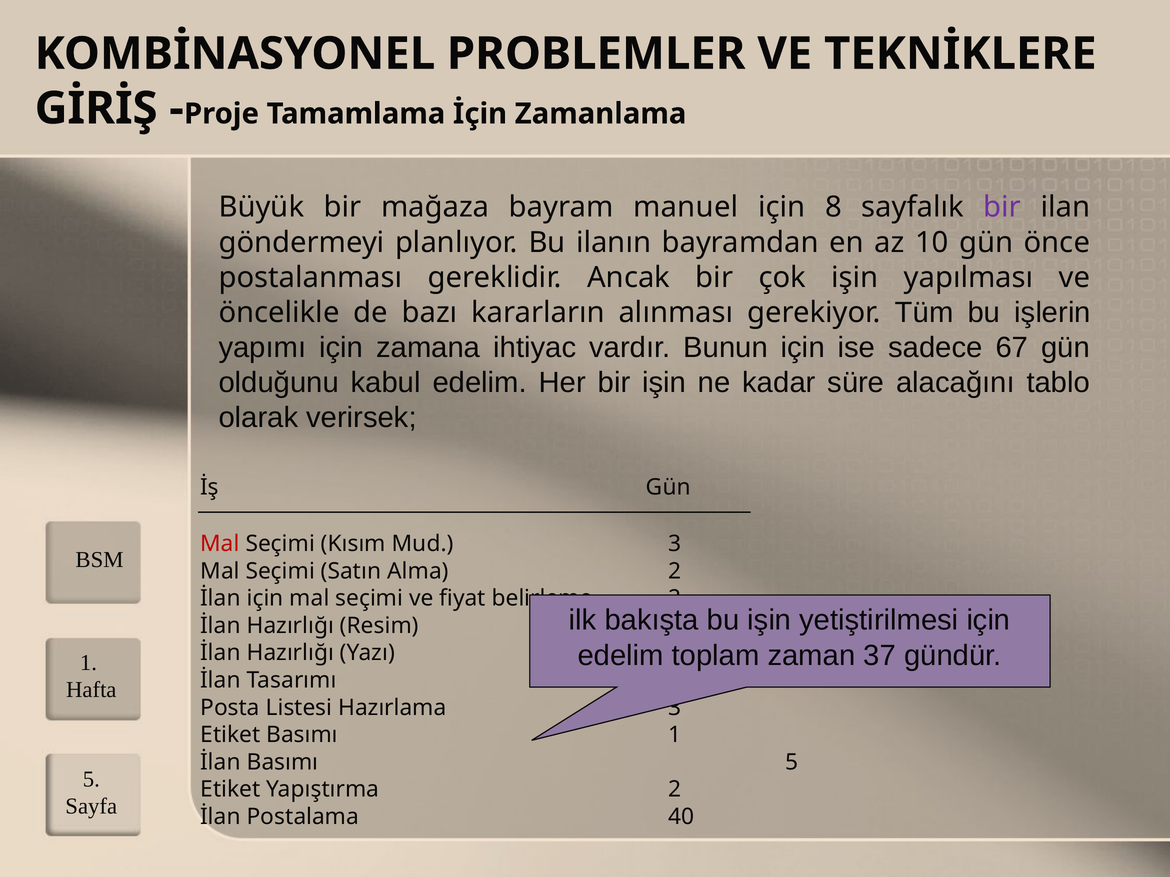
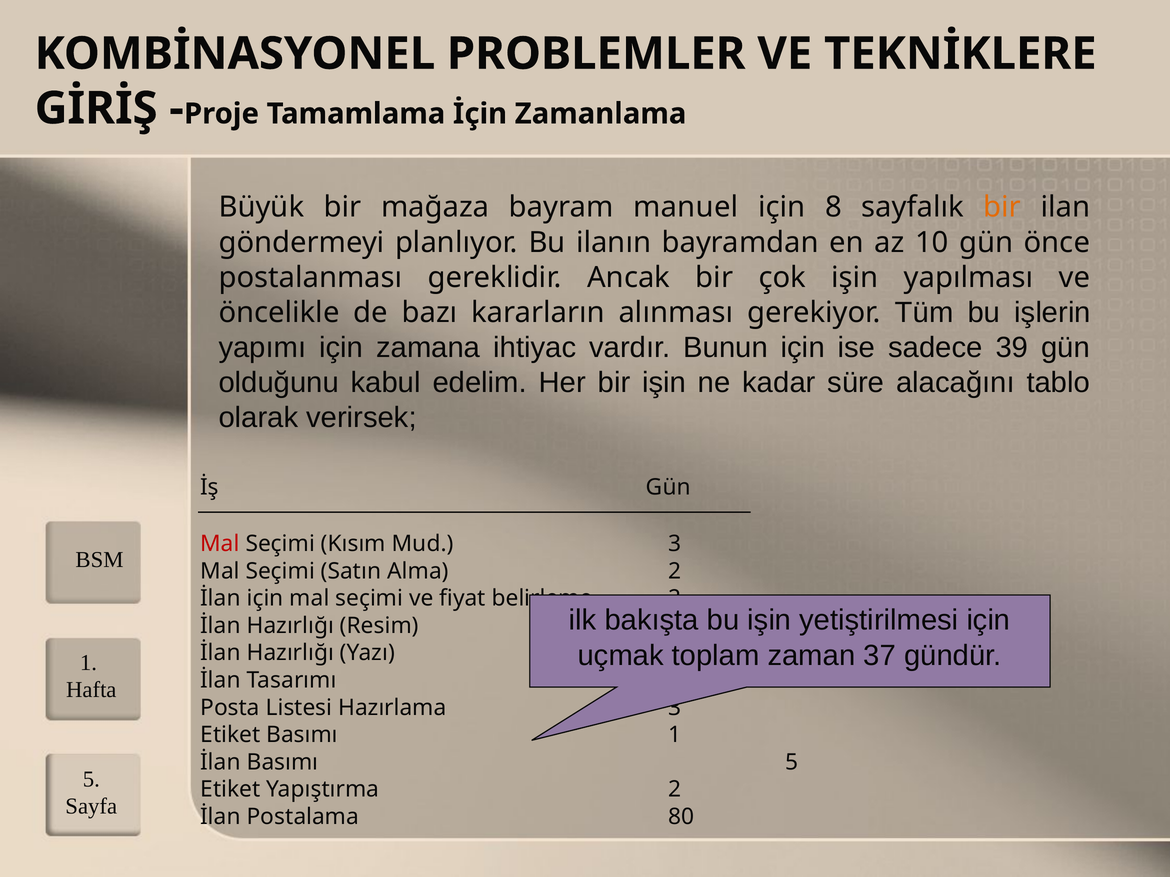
bir at (1002, 207) colour: purple -> orange
67: 67 -> 39
edelim at (621, 656): edelim -> uçmak
40: 40 -> 80
